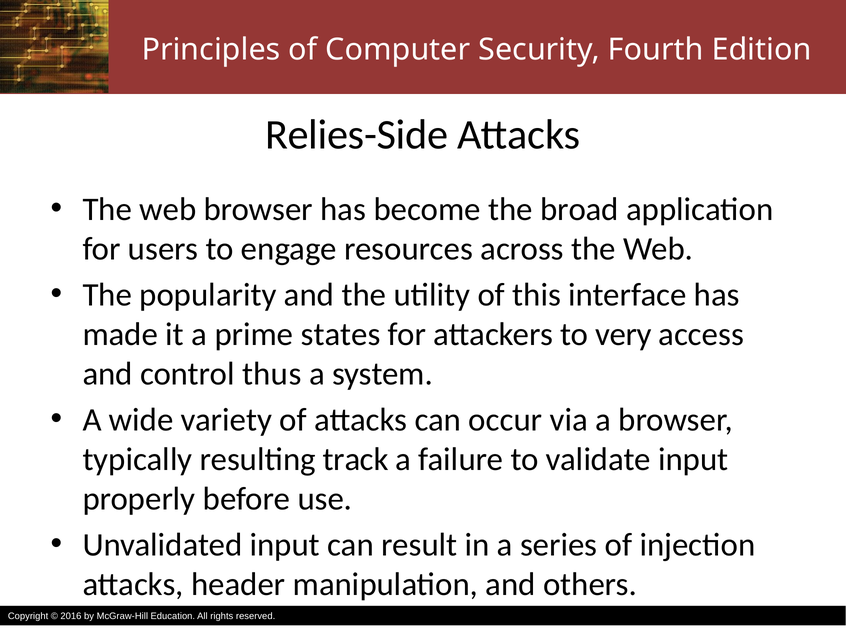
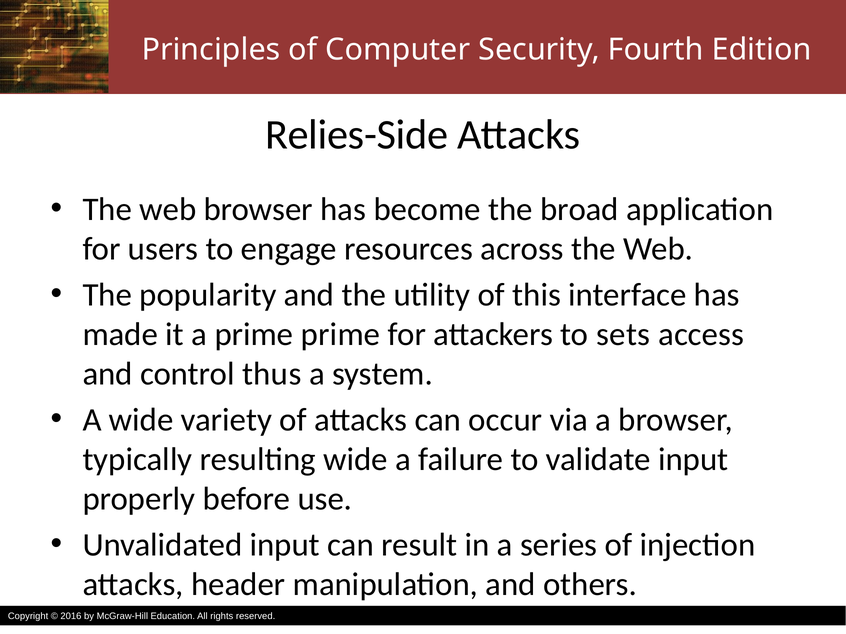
prime states: states -> prime
very: very -> sets
resulting track: track -> wide
